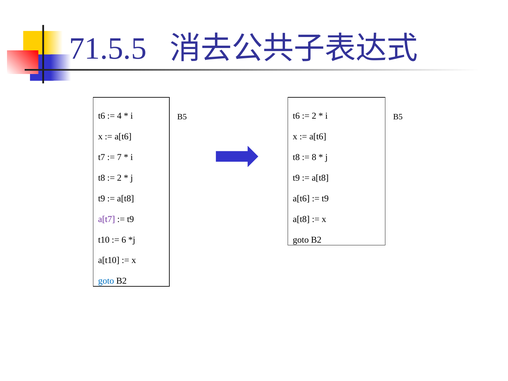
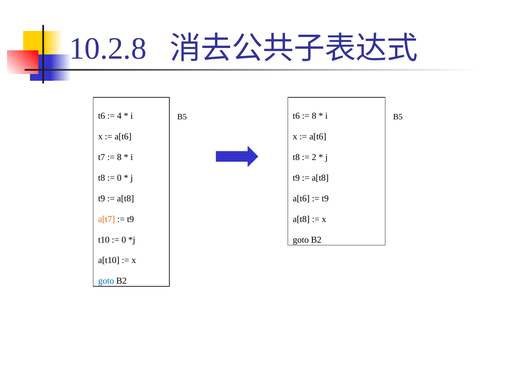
71.5.5: 71.5.5 -> 10.2.8
2 at (314, 116): 2 -> 8
7 at (119, 157): 7 -> 8
8: 8 -> 2
2 at (119, 178): 2 -> 0
a[t7 colour: purple -> orange
6 at (124, 240): 6 -> 0
